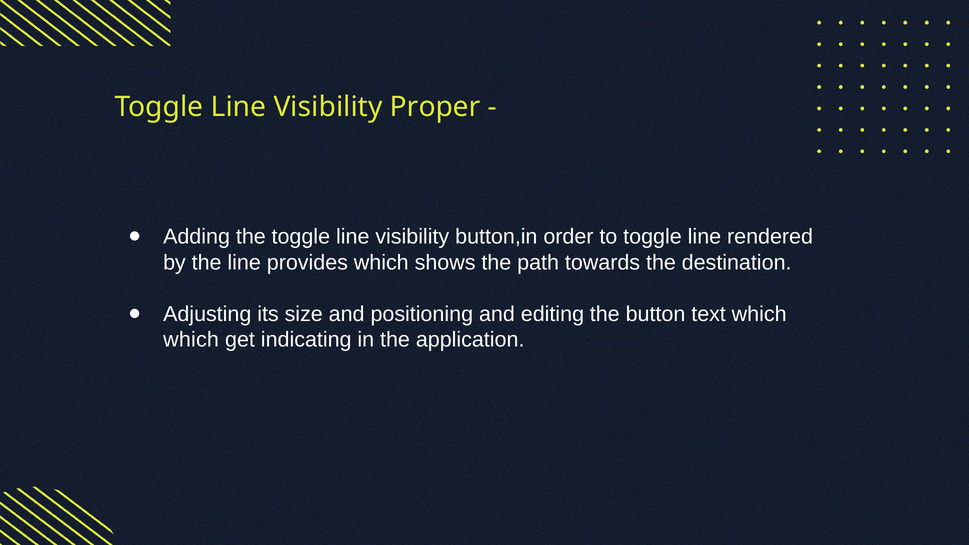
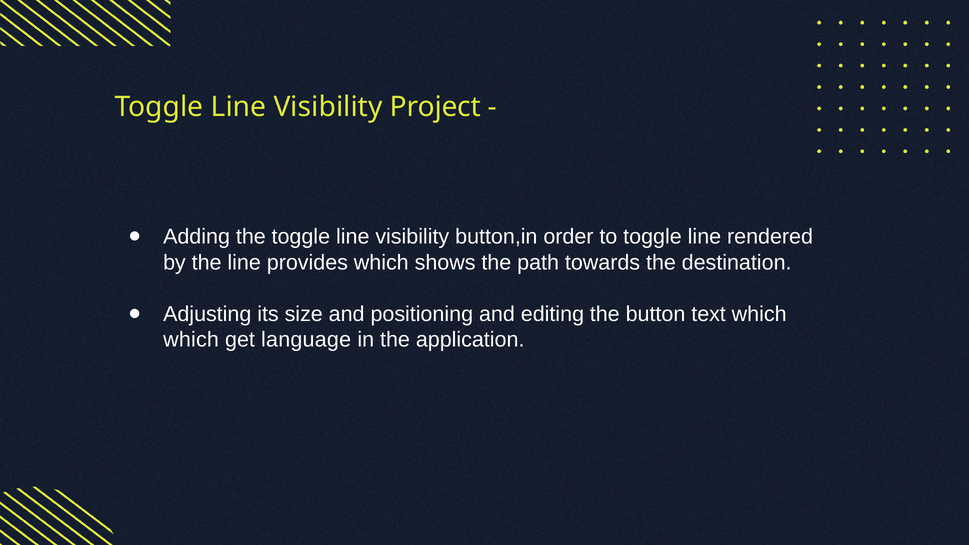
Proper: Proper -> Project
indicating: indicating -> language
